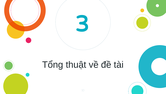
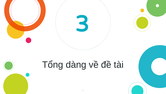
thuật: thuật -> dàng
